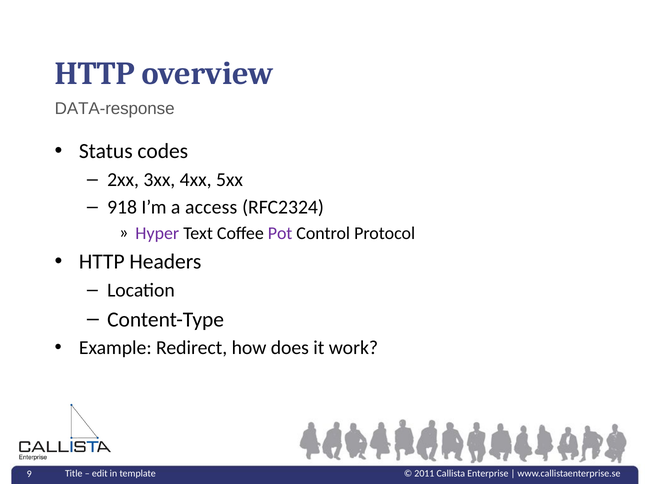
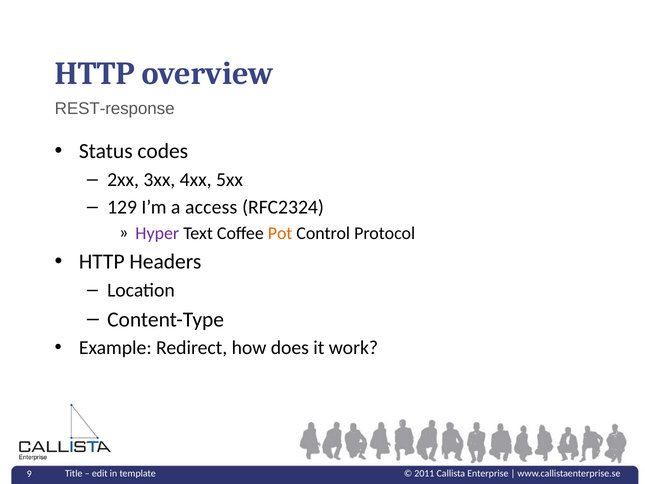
DATA-response: DATA-response -> REST-response
918: 918 -> 129
Pot colour: purple -> orange
